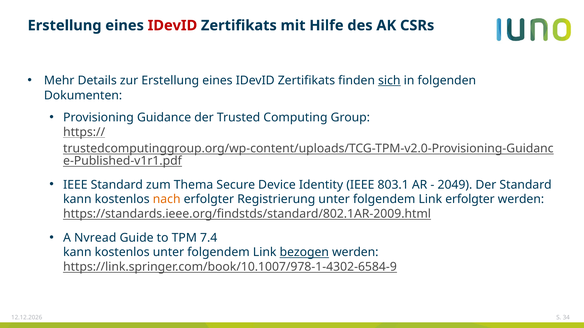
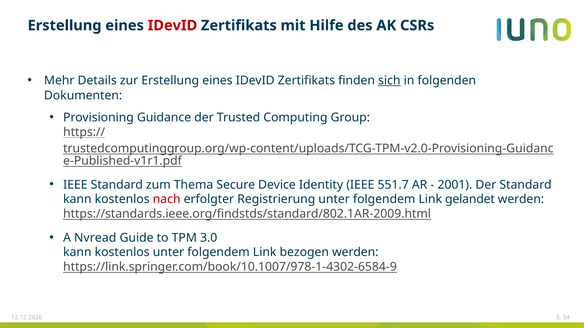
803.1: 803.1 -> 551.7
2049: 2049 -> 2001
nach colour: orange -> red
Link erfolgter: erfolgter -> gelandet
7.4: 7.4 -> 3.0
bezogen underline: present -> none
